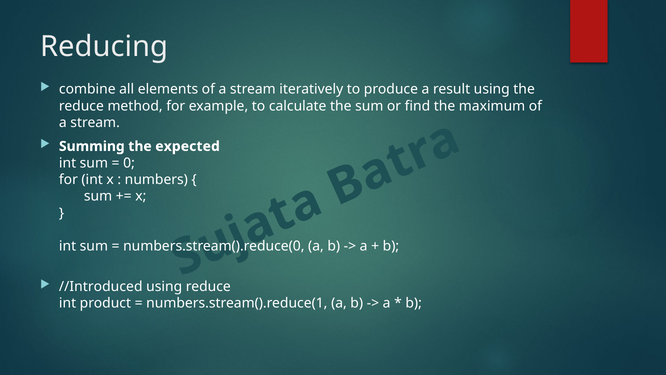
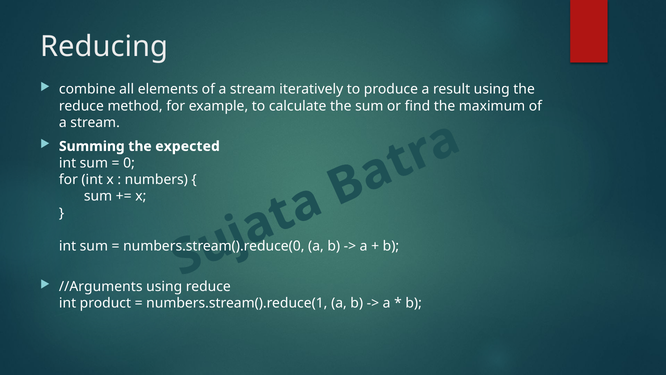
//Introduced: //Introduced -> //Arguments
